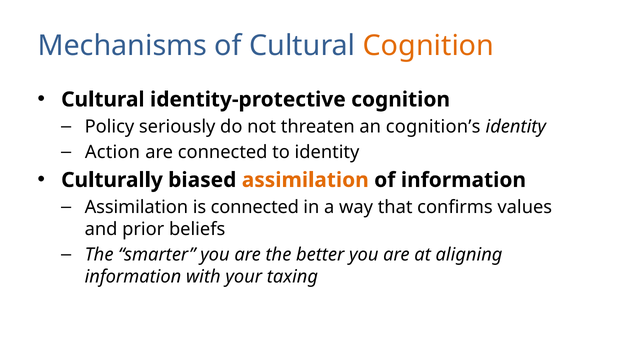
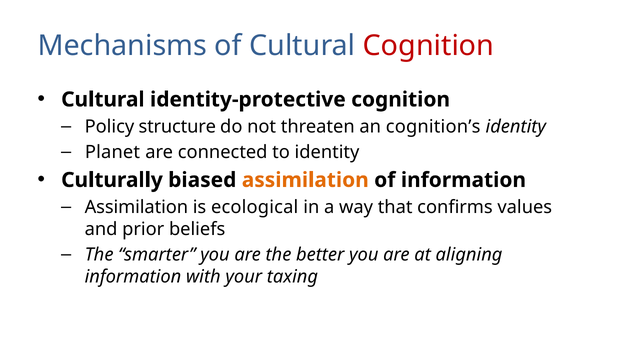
Cognition at (428, 45) colour: orange -> red
seriously: seriously -> structure
Action: Action -> Planet
is connected: connected -> ecological
